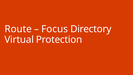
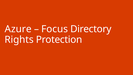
Route: Route -> Azure
Virtual: Virtual -> Rights
